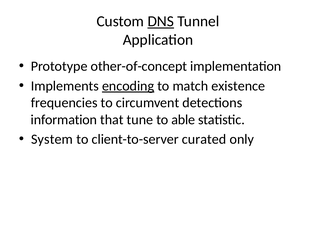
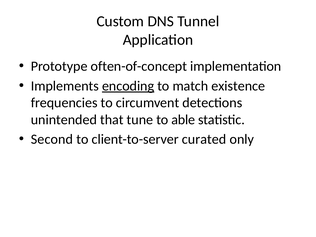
DNS underline: present -> none
other-of-concept: other-of-concept -> often-of-concept
information: information -> unintended
System: System -> Second
